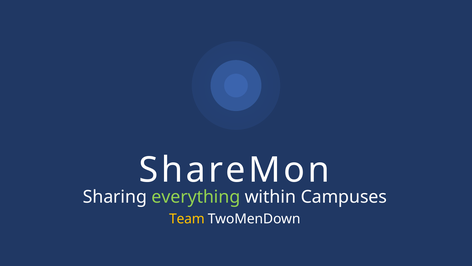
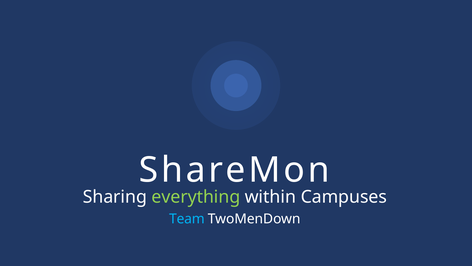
Team colour: yellow -> light blue
